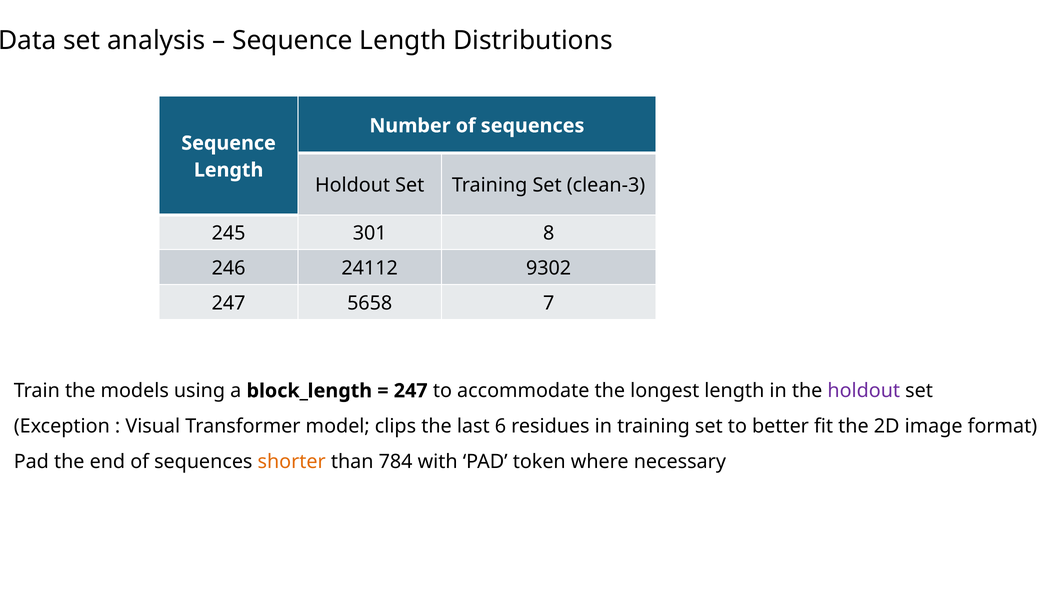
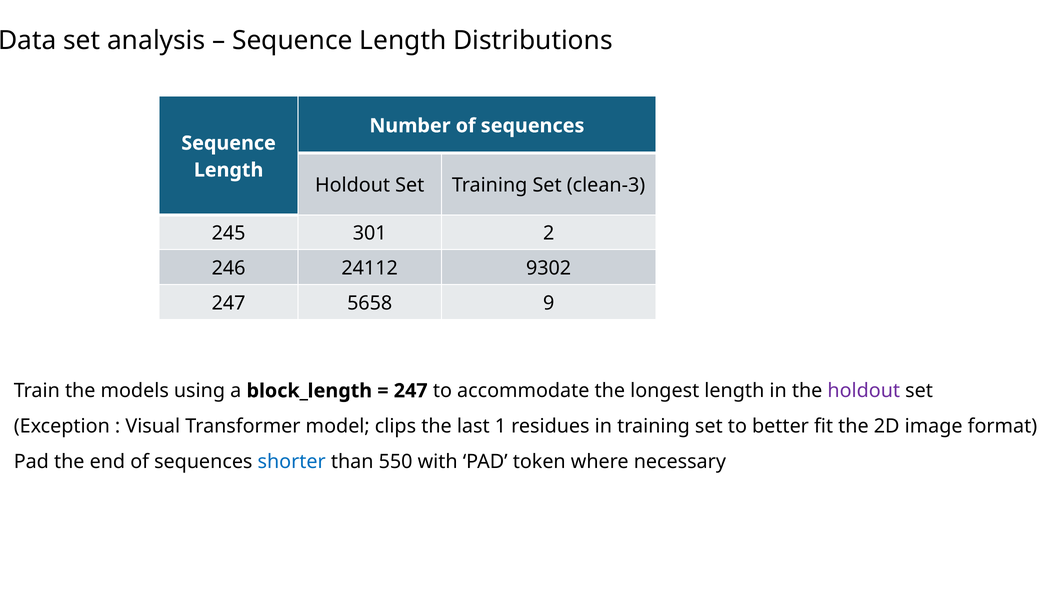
8: 8 -> 2
7: 7 -> 9
6: 6 -> 1
shorter colour: orange -> blue
784: 784 -> 550
